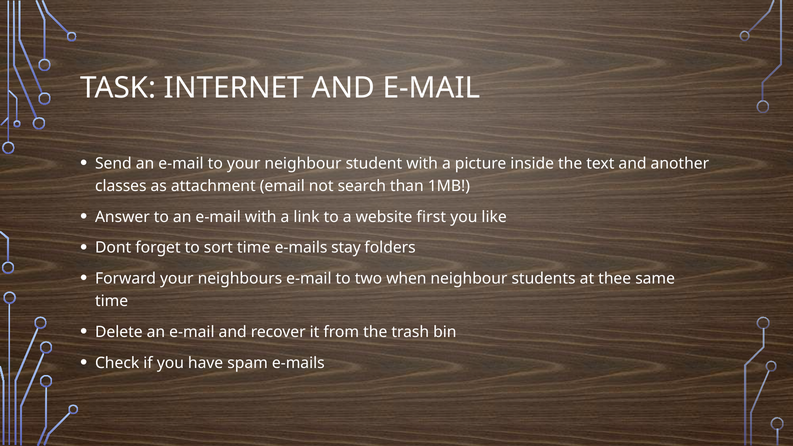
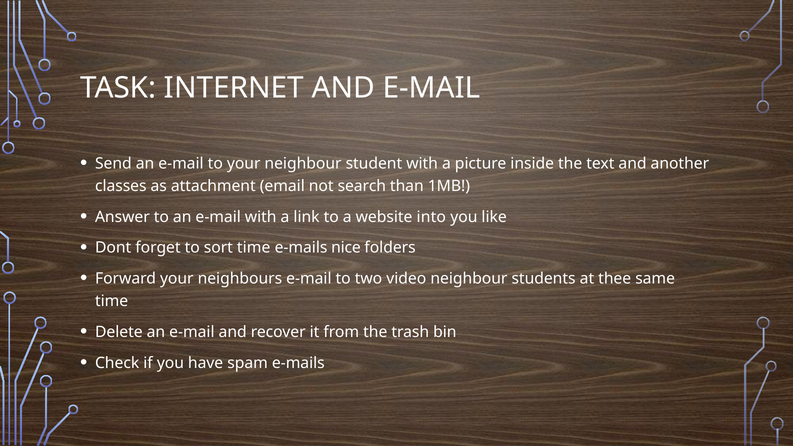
first: first -> into
stay: stay -> nice
when: when -> video
